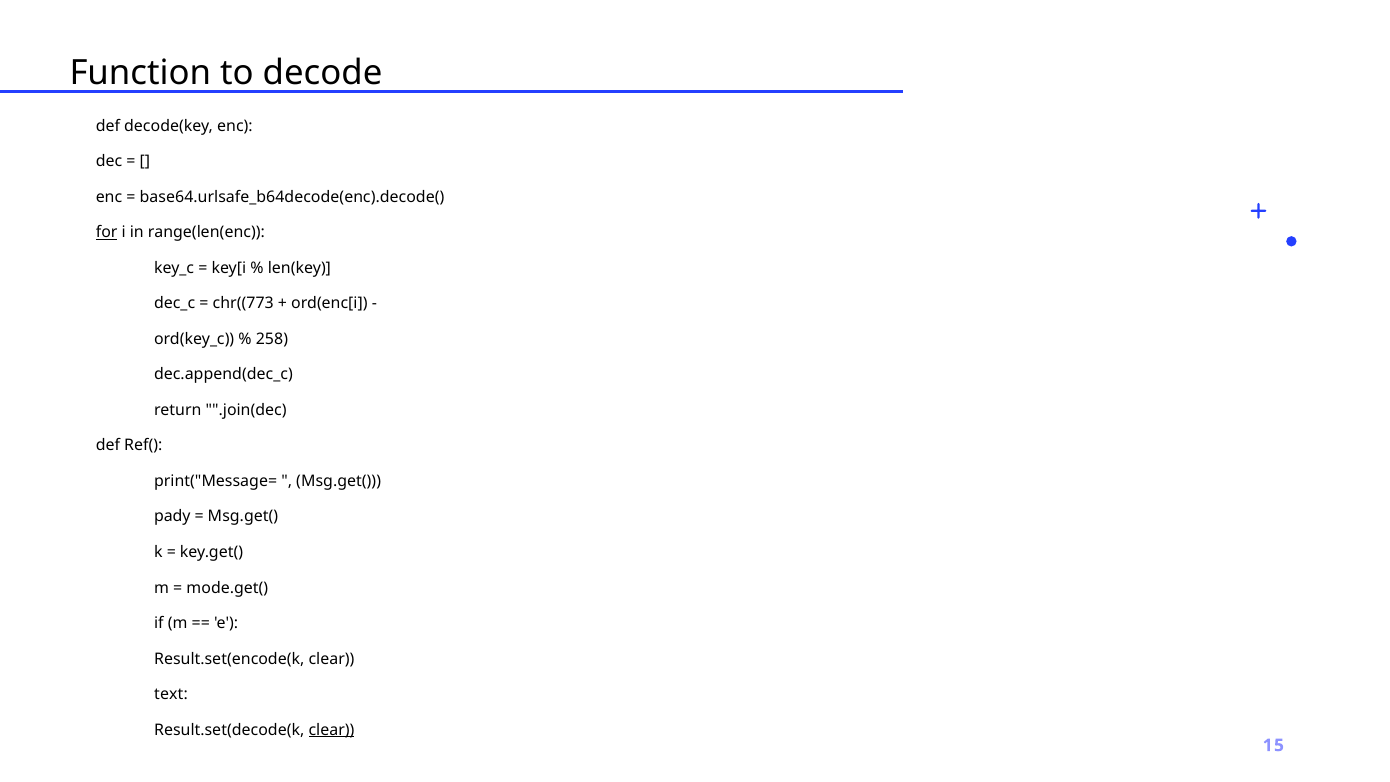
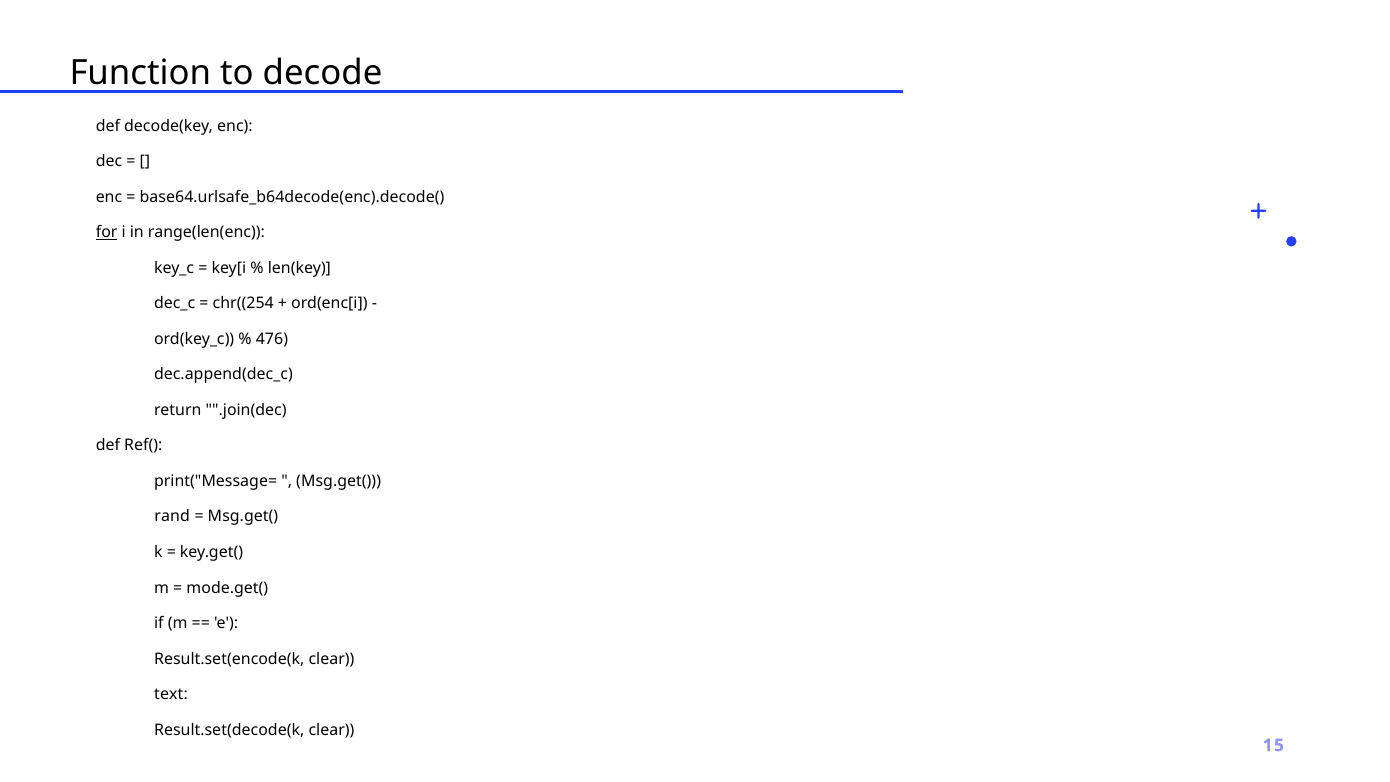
chr((773: chr((773 -> chr((254
258: 258 -> 476
pady: pady -> rand
clear at (332, 730) underline: present -> none
